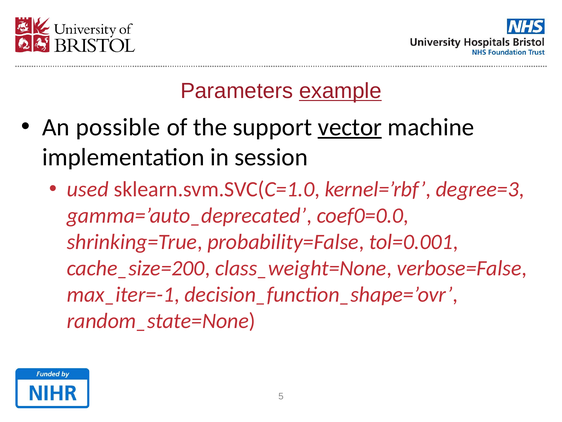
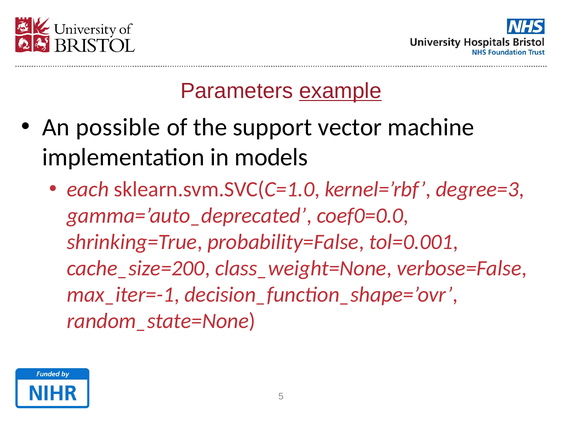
vector underline: present -> none
session: session -> models
used: used -> each
